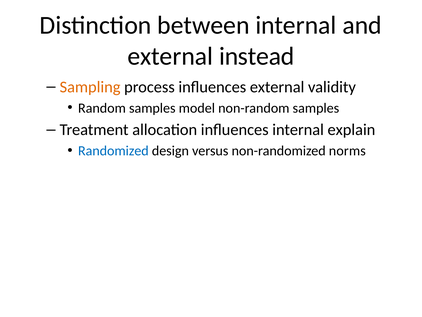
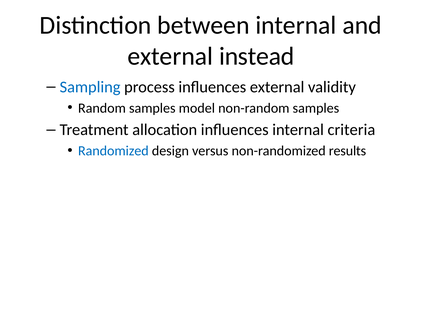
Sampling colour: orange -> blue
explain: explain -> criteria
norms: norms -> results
